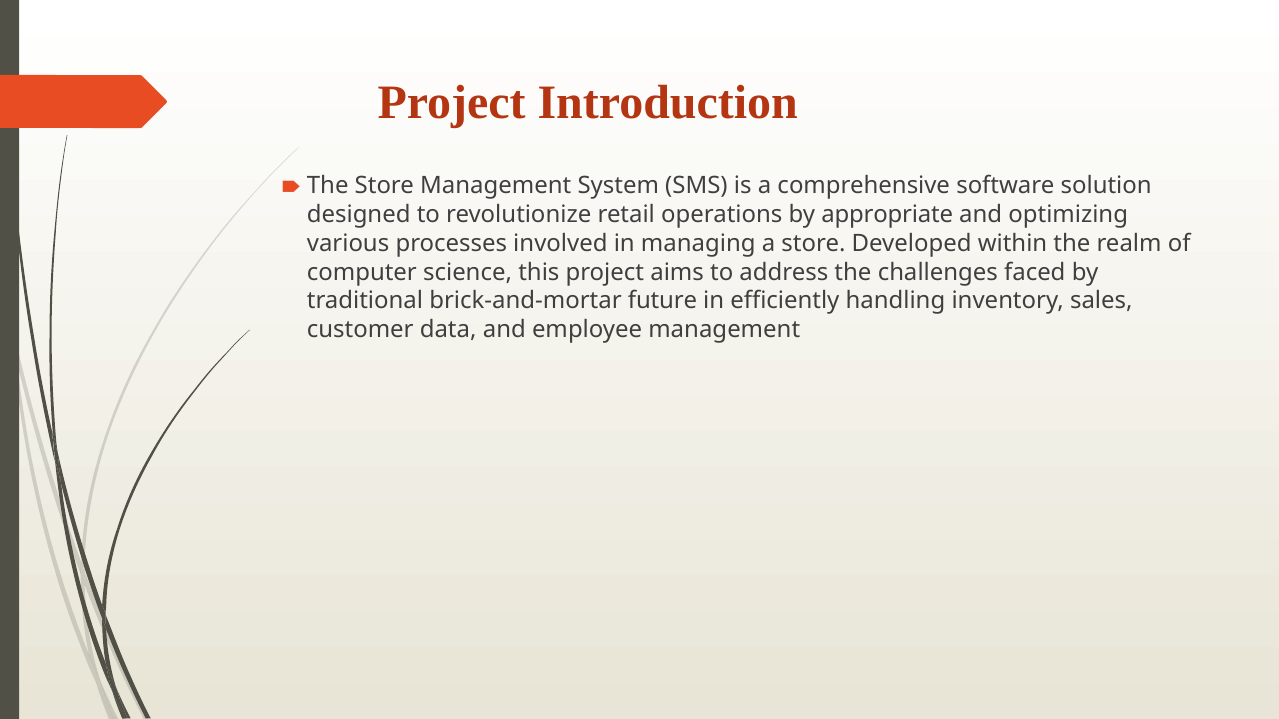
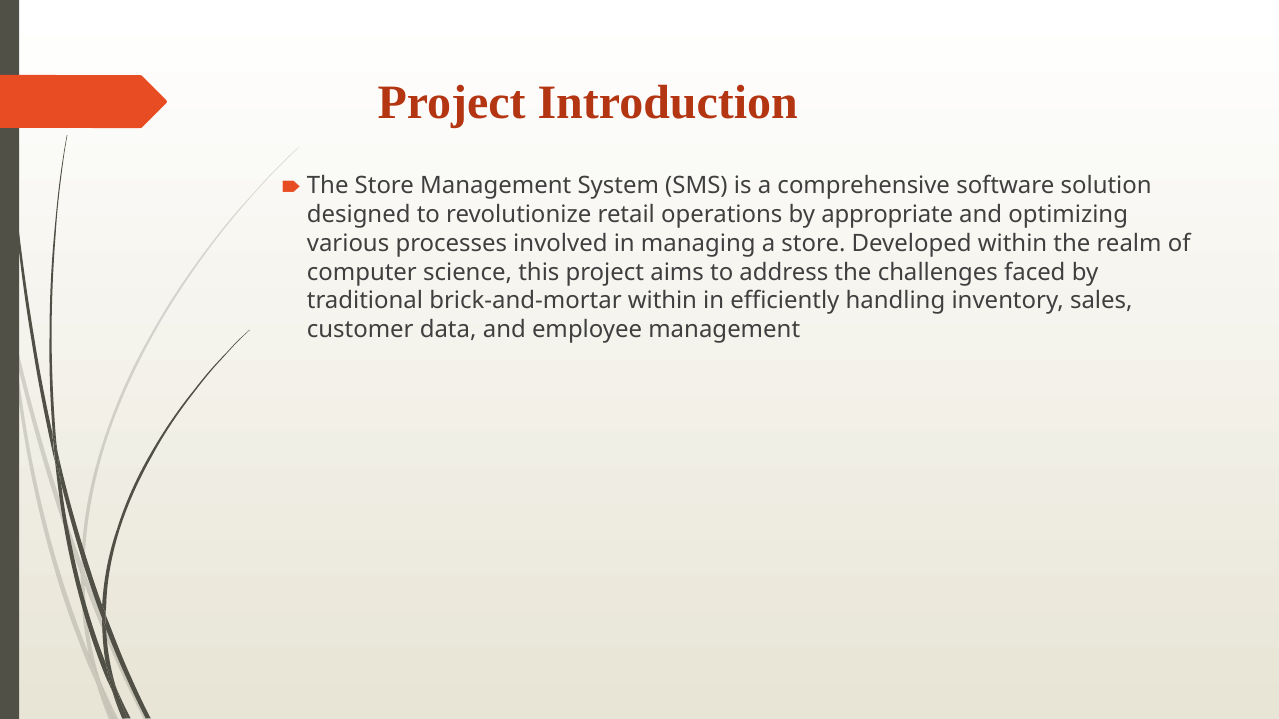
brick-and-mortar future: future -> within
